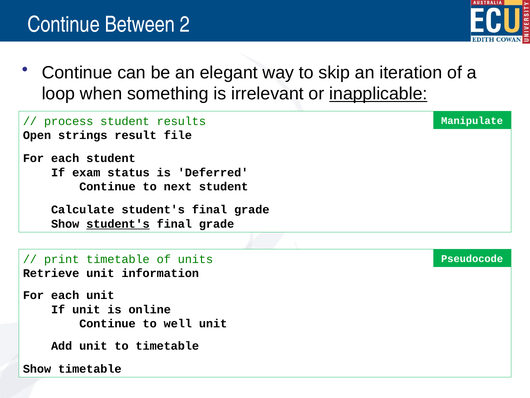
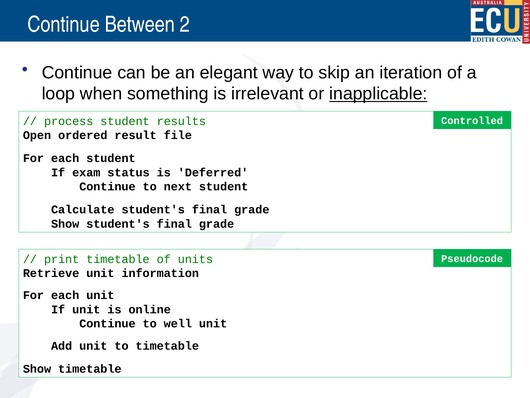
Manipulate: Manipulate -> Controlled
strings: strings -> ordered
student's at (118, 224) underline: present -> none
